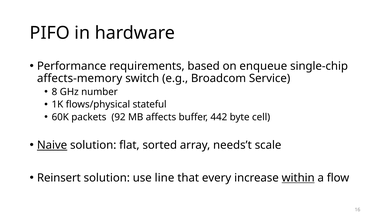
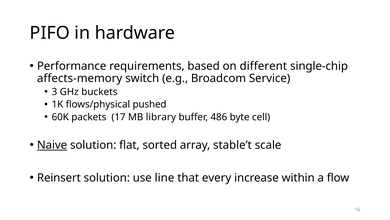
enqueue: enqueue -> different
8: 8 -> 3
number: number -> buckets
stateful: stateful -> pushed
92: 92 -> 17
affects: affects -> library
442: 442 -> 486
needs’t: needs’t -> stable’t
within underline: present -> none
